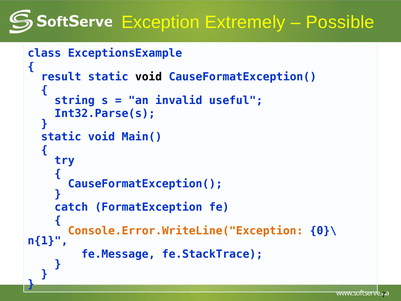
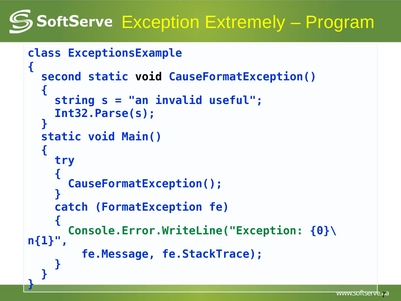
Possible: Possible -> Program
result: result -> second
Console.Error.WriteLine("Exception colour: orange -> green
